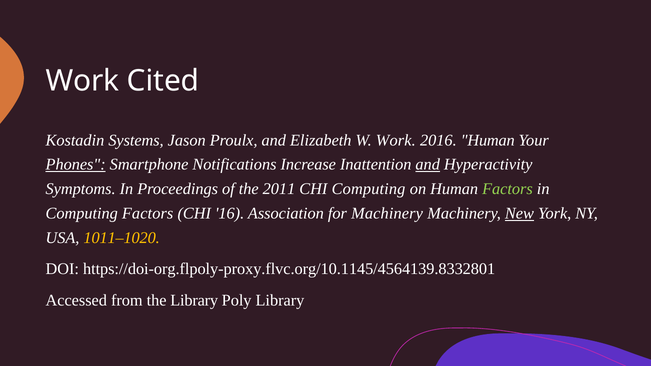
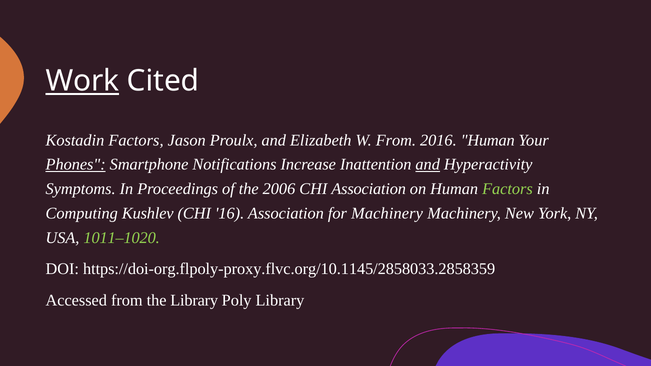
Work at (82, 81) underline: none -> present
Kostadin Systems: Systems -> Factors
W Work: Work -> From
2011: 2011 -> 2006
CHI Computing: Computing -> Association
Computing Factors: Factors -> Kushlev
New underline: present -> none
1011–1020 colour: yellow -> light green
https://doi-org.flpoly-proxy.flvc.org/10.1145/4564139.8332801: https://doi-org.flpoly-proxy.flvc.org/10.1145/4564139.8332801 -> https://doi-org.flpoly-proxy.flvc.org/10.1145/2858033.2858359
